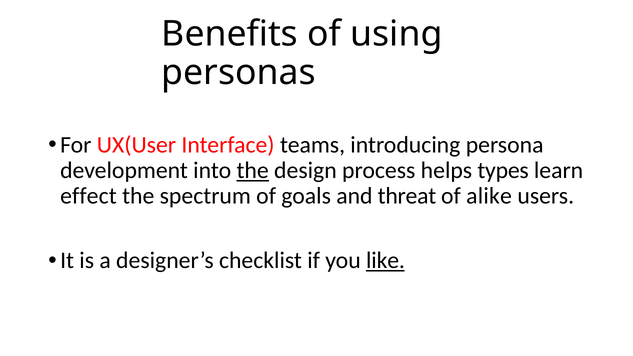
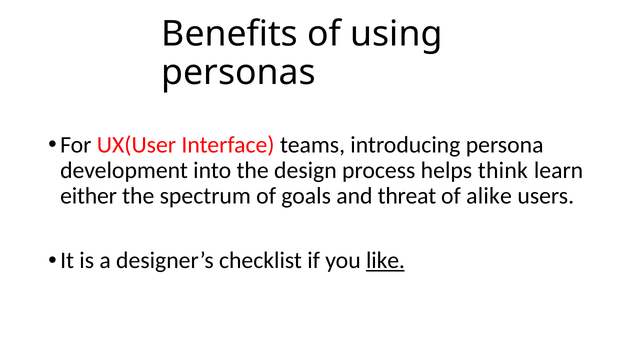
the at (253, 171) underline: present -> none
types: types -> think
effect: effect -> either
